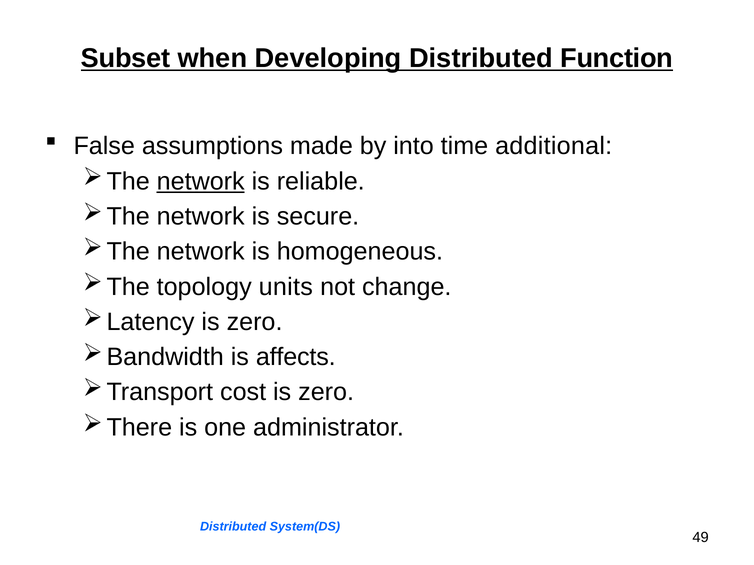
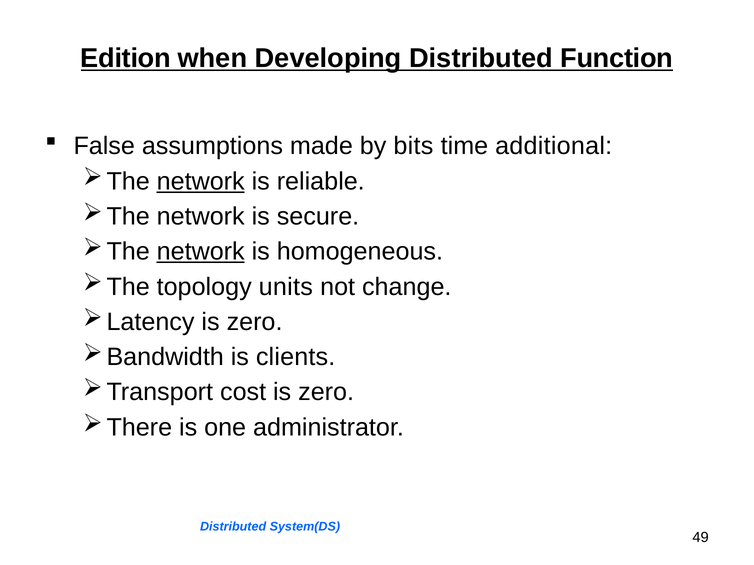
Subset: Subset -> Edition
into: into -> bits
network at (201, 252) underline: none -> present
affects: affects -> clients
